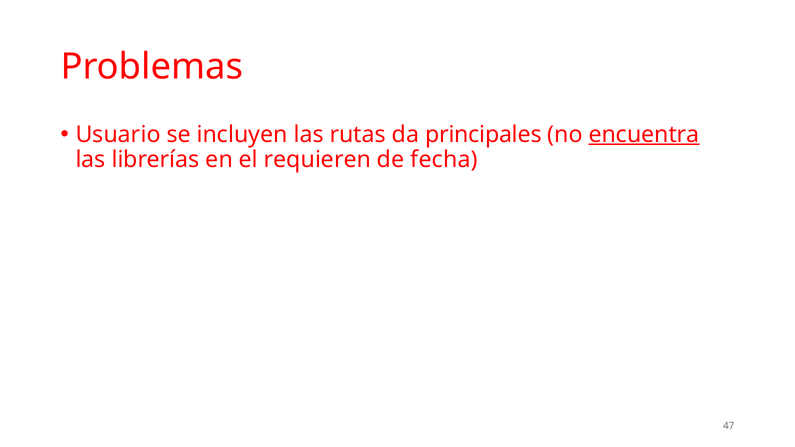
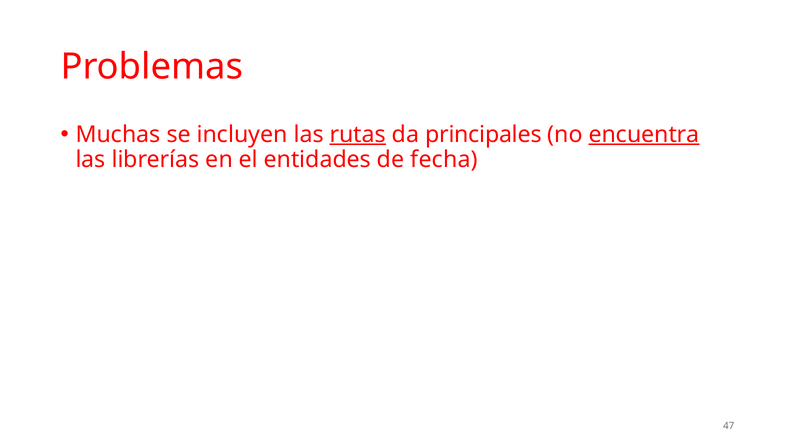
Usuario: Usuario -> Muchas
rutas underline: none -> present
requieren: requieren -> entidades
